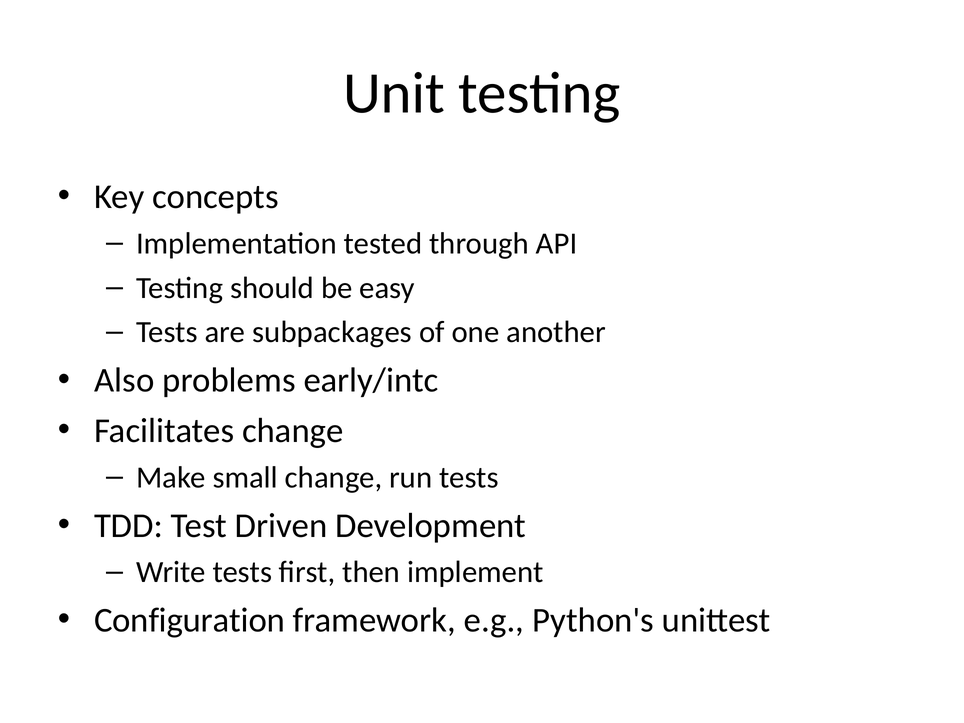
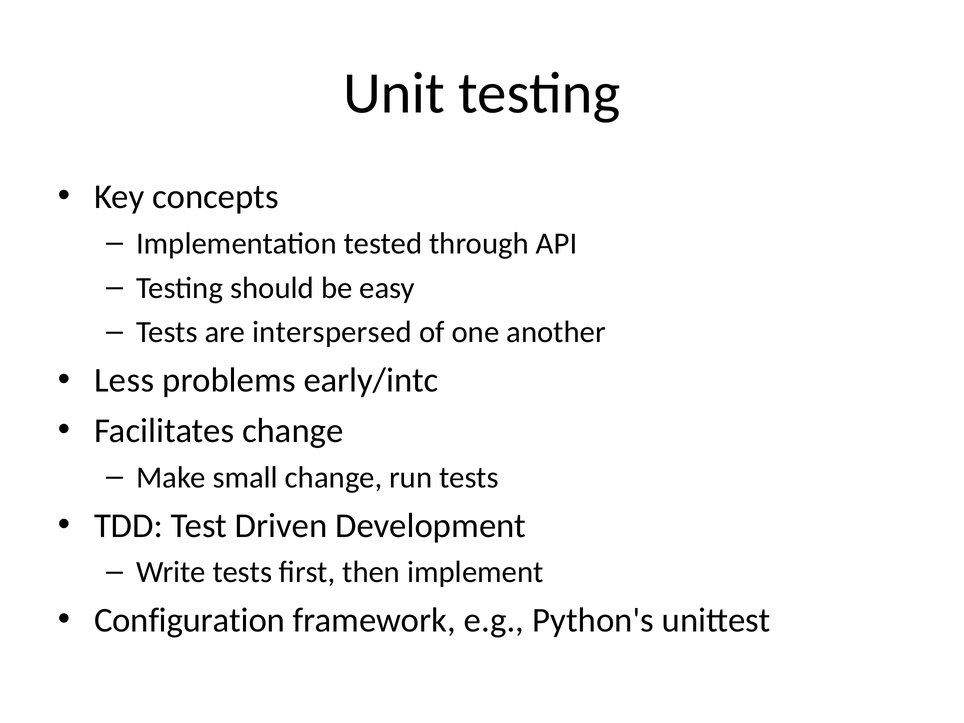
subpackages: subpackages -> interspersed
Also: Also -> Less
